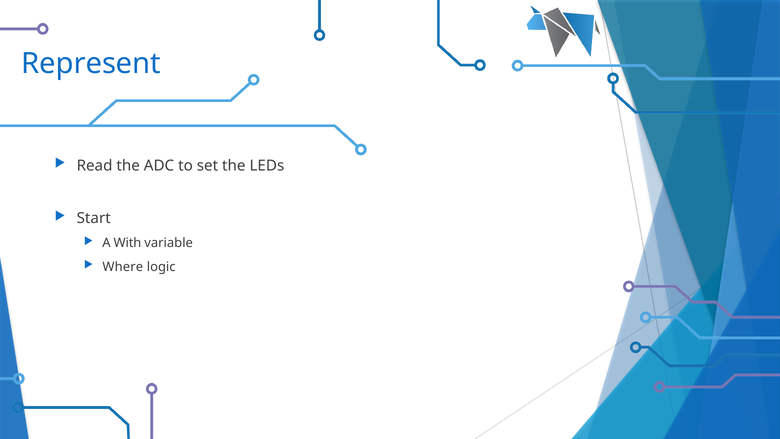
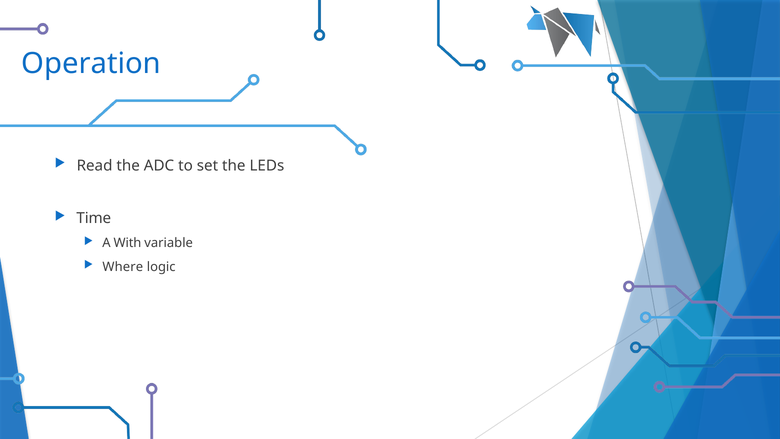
Represent: Represent -> Operation
Start: Start -> Time
